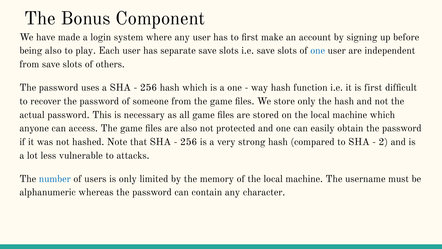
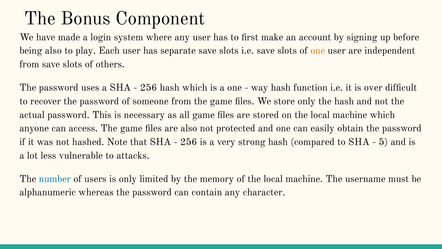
one at (318, 51) colour: blue -> orange
is first: first -> over
2: 2 -> 5
